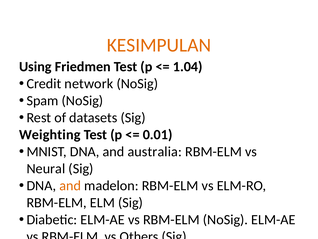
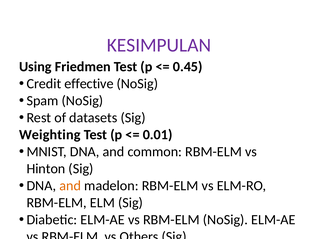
KESIMPULAN colour: orange -> purple
1.04: 1.04 -> 0.45
network: network -> effective
australia: australia -> common
Neural: Neural -> Hinton
